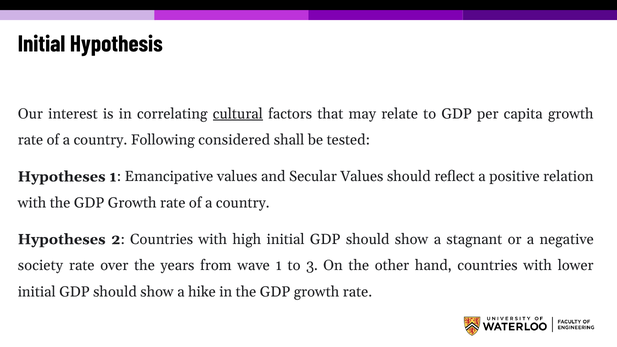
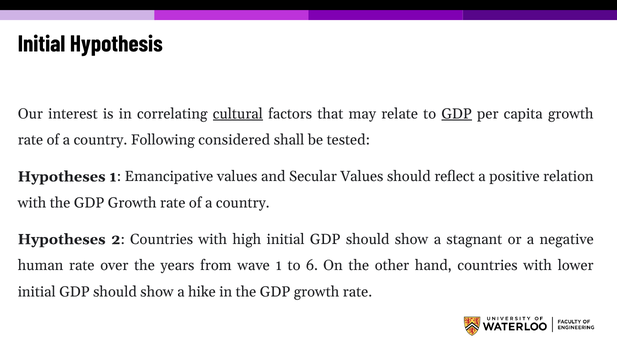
GDP at (457, 114) underline: none -> present
society: society -> human
3: 3 -> 6
